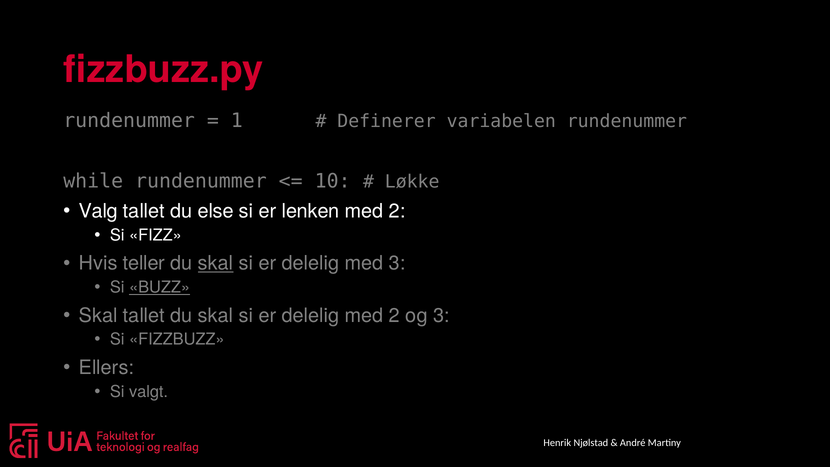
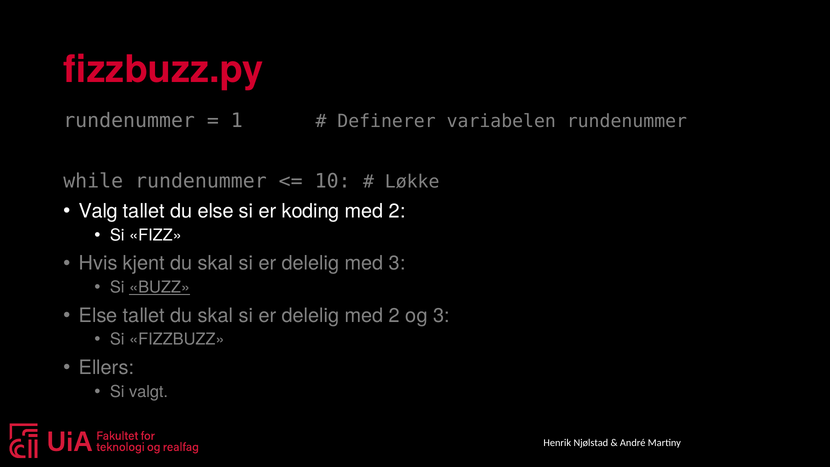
lenken: lenken -> koding
teller: teller -> kjent
skal at (216, 263) underline: present -> none
Skal at (98, 316): Skal -> Else
